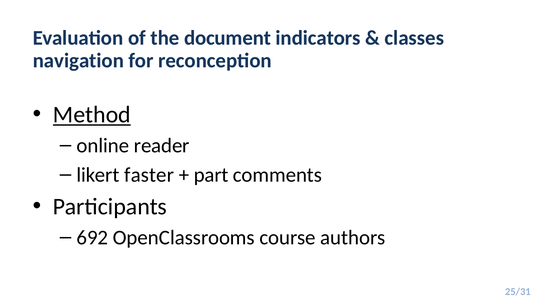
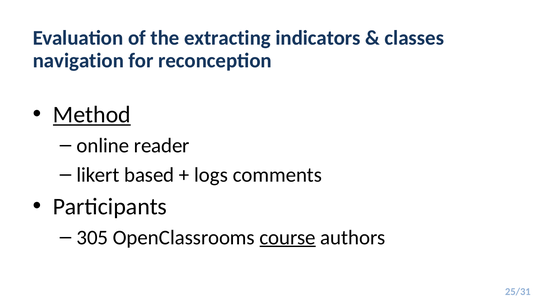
document: document -> extracting
faster: faster -> based
part: part -> logs
692: 692 -> 305
course underline: none -> present
